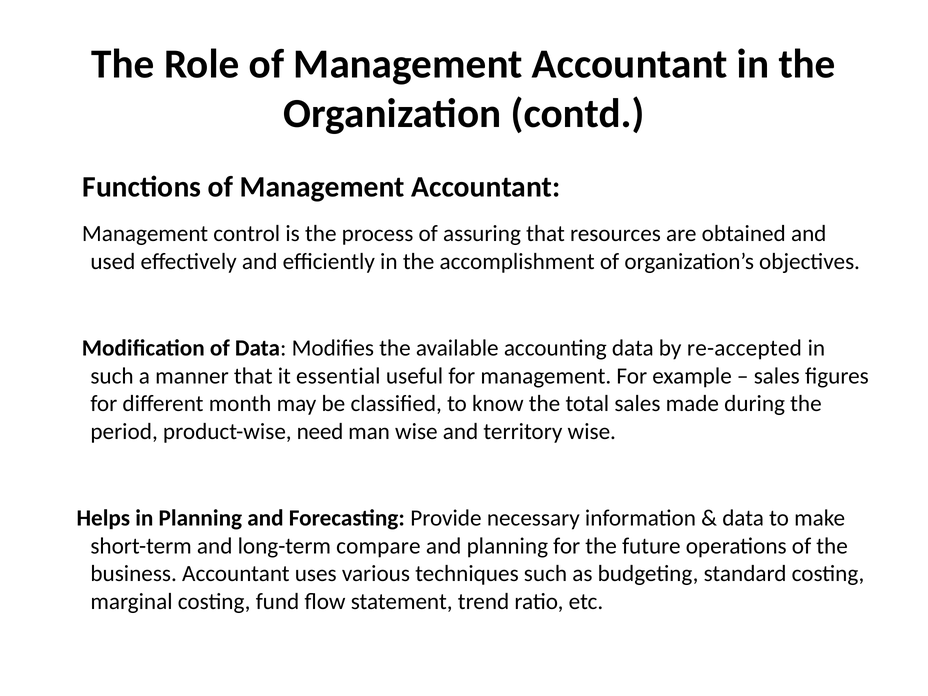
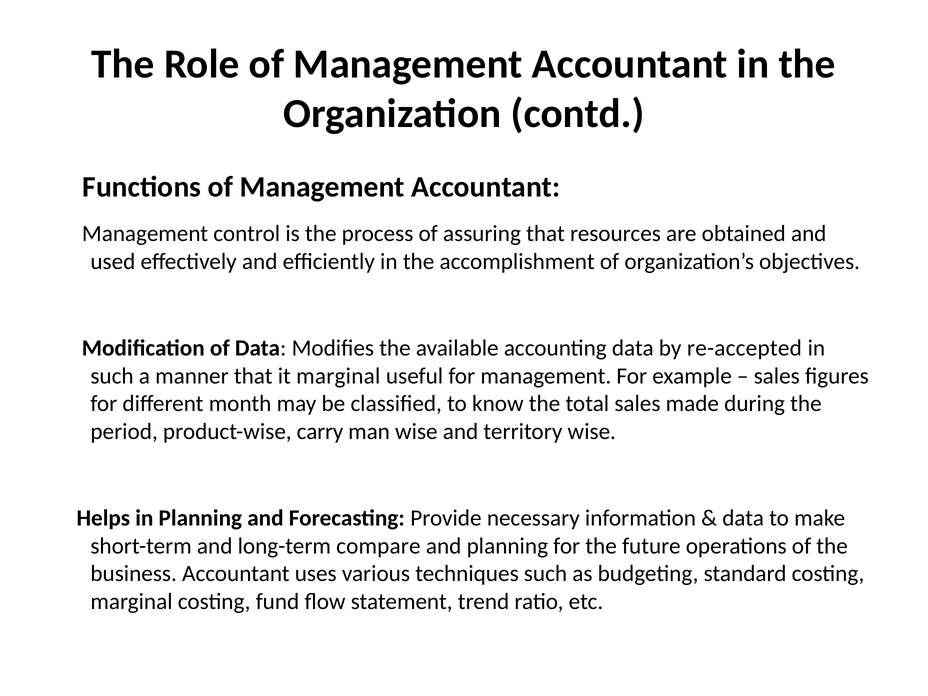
it essential: essential -> marginal
need: need -> carry
